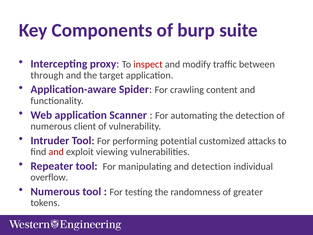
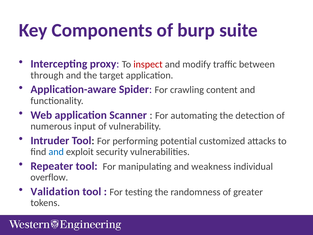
client: client -> input
and at (56, 152) colour: red -> blue
viewing: viewing -> security
and detection: detection -> weakness
Numerous at (55, 191): Numerous -> Validation
